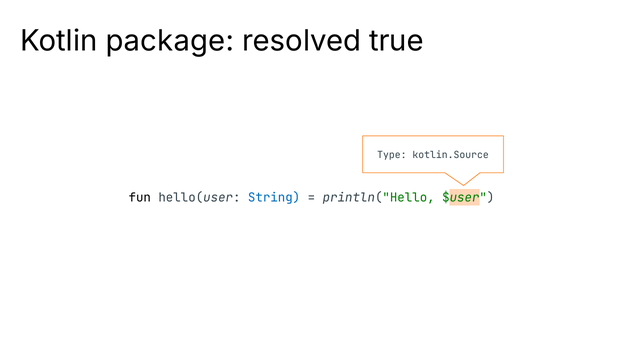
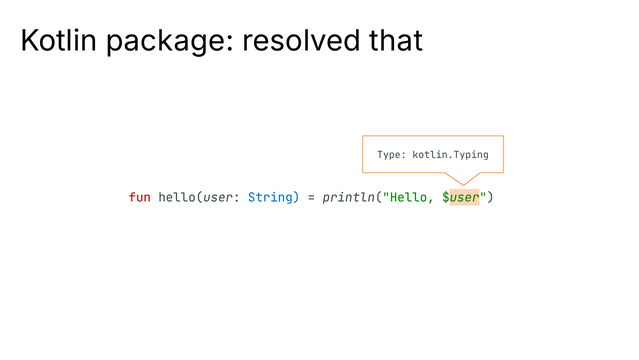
true: true -> that
kotlin.Source: kotlin.Source -> kotlin.Typing
fun colour: black -> red
